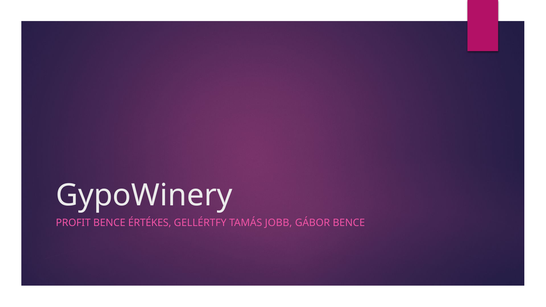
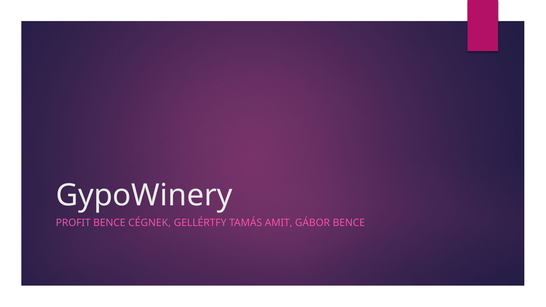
ÉRTÉKES: ÉRTÉKES -> CÉGNEK
JOBB: JOBB -> AMIT
